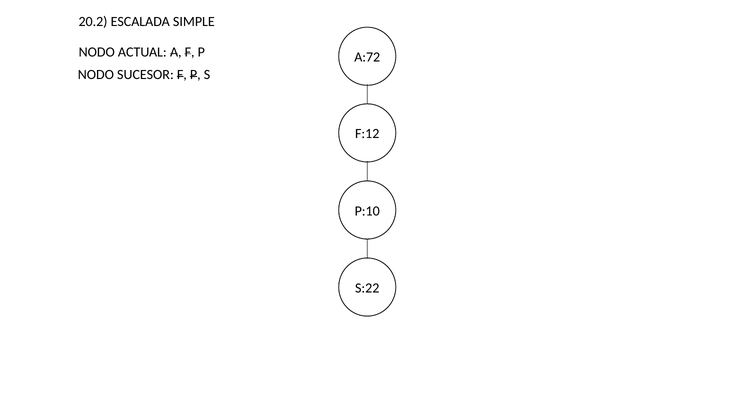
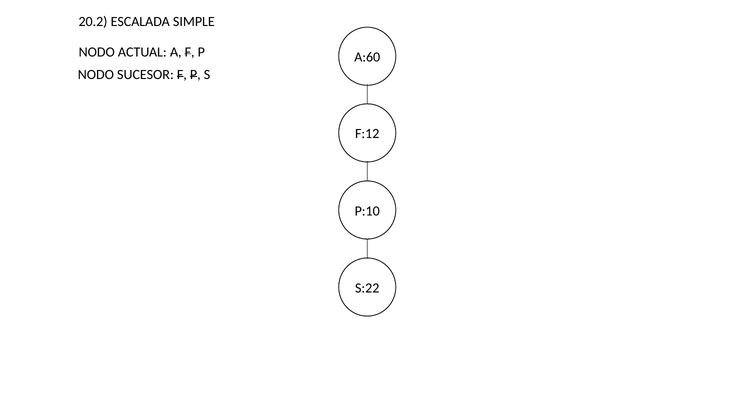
A:72: A:72 -> A:60
